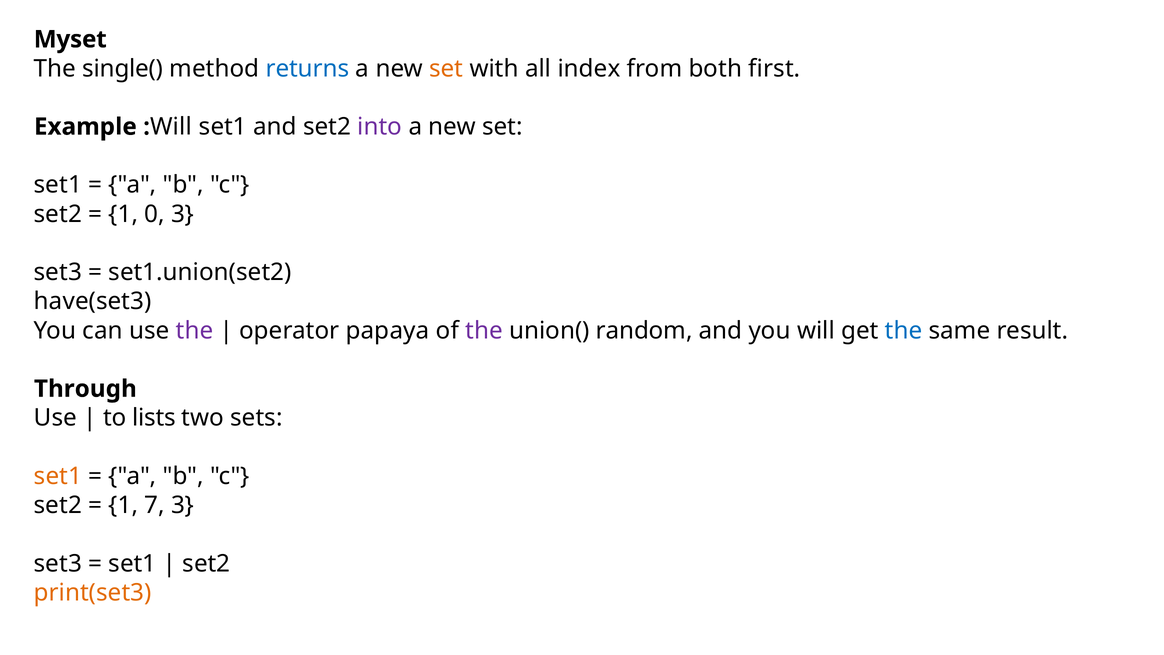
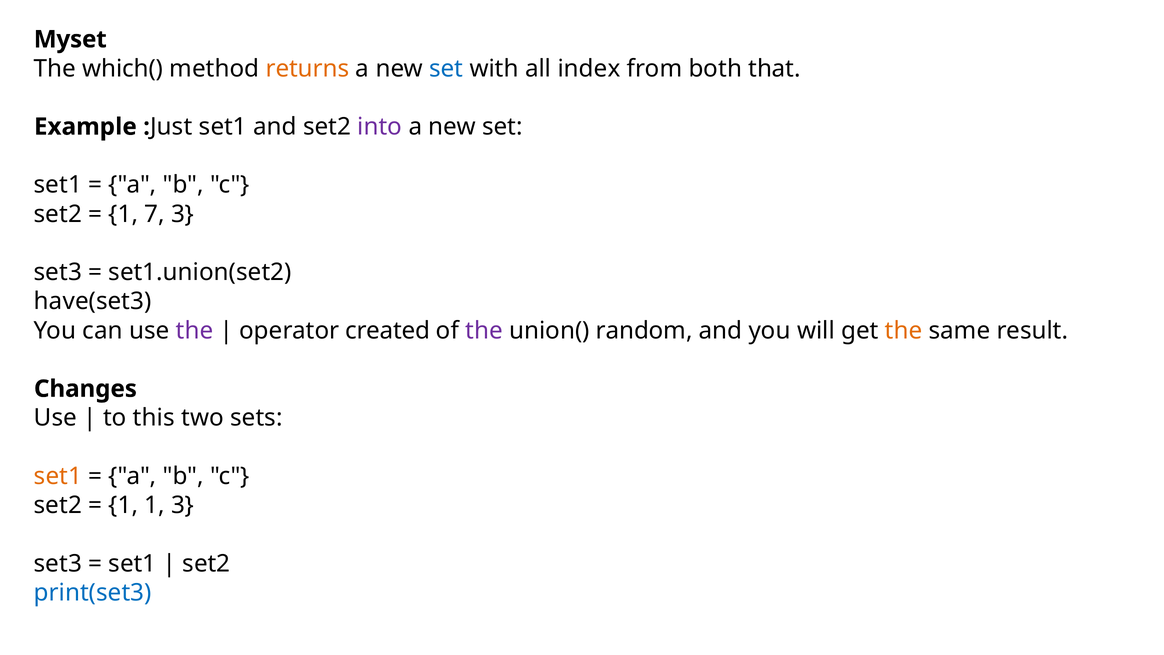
single(: single( -> which(
returns colour: blue -> orange
set at (446, 68) colour: orange -> blue
first: first -> that
Will at (171, 127): Will -> Just
0: 0 -> 7
papaya: papaya -> created
the at (904, 330) colour: blue -> orange
Through: Through -> Changes
lists: lists -> this
1 7: 7 -> 1
print(set3 colour: orange -> blue
